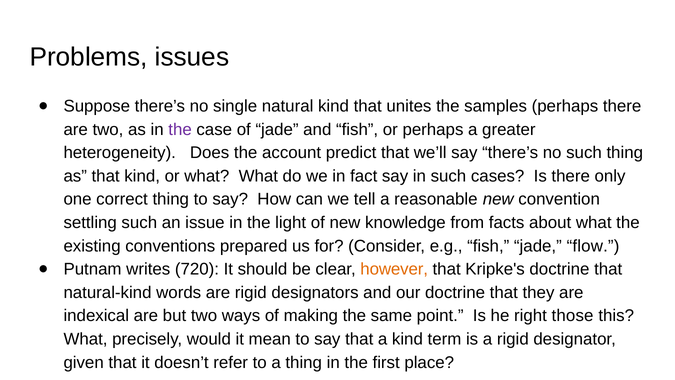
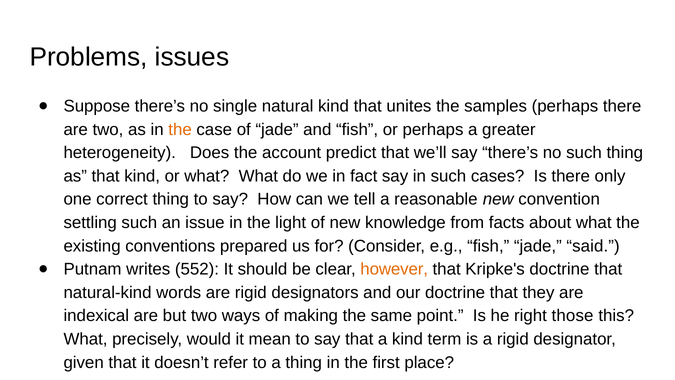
the at (180, 129) colour: purple -> orange
flow: flow -> said
720: 720 -> 552
